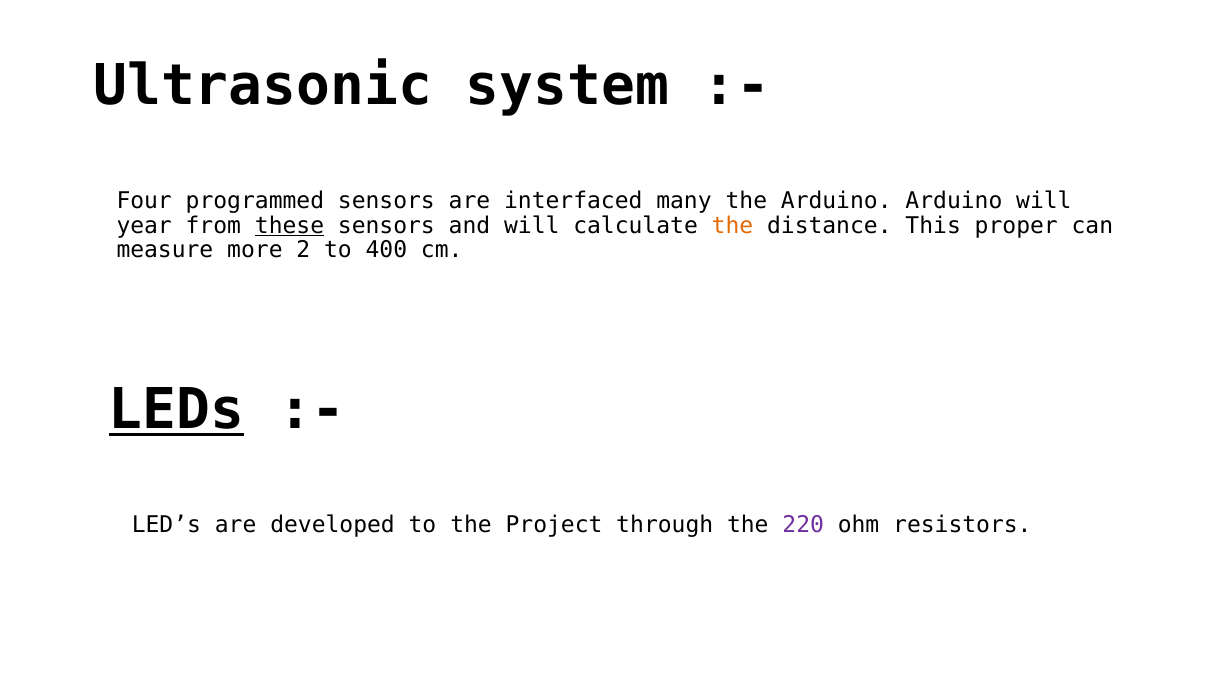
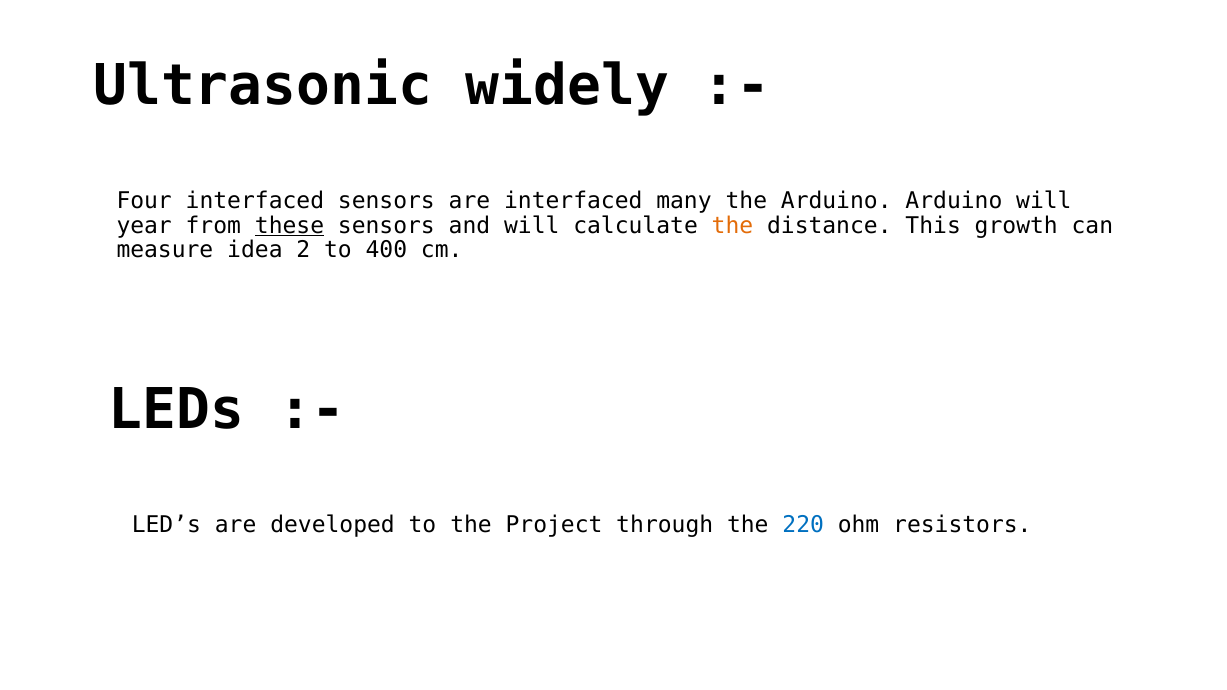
system: system -> widely
Four programmed: programmed -> interfaced
proper: proper -> growth
more: more -> idea
LEDs underline: present -> none
220 colour: purple -> blue
